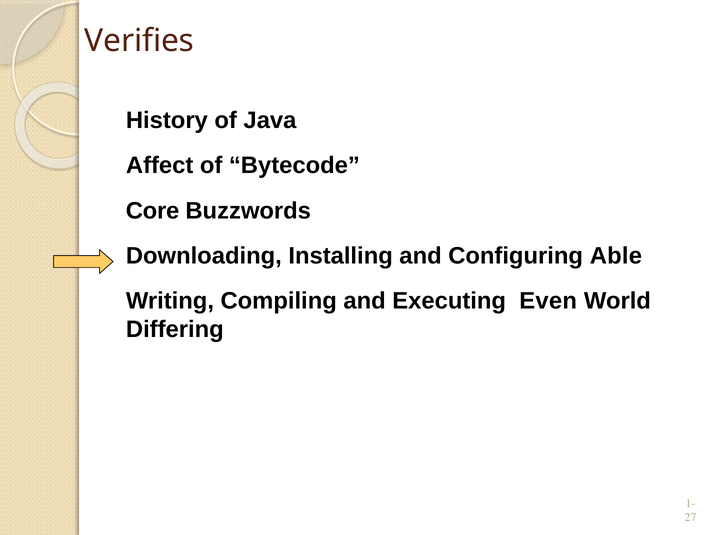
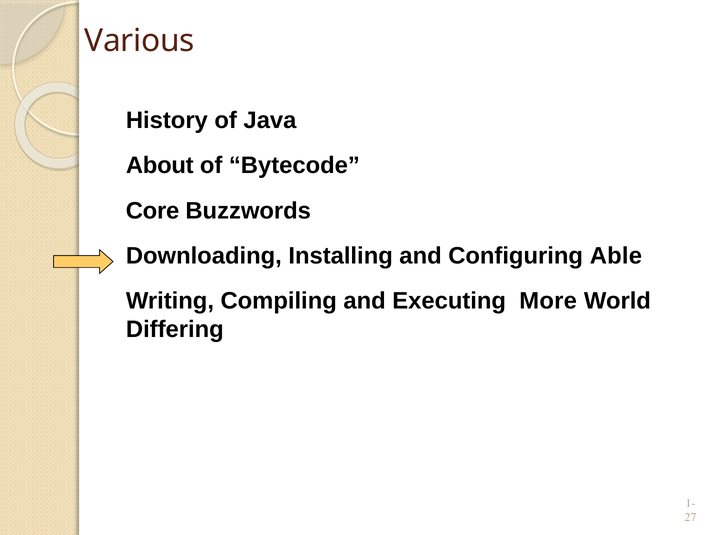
Verifies: Verifies -> Various
Affect: Affect -> About
Even: Even -> More
